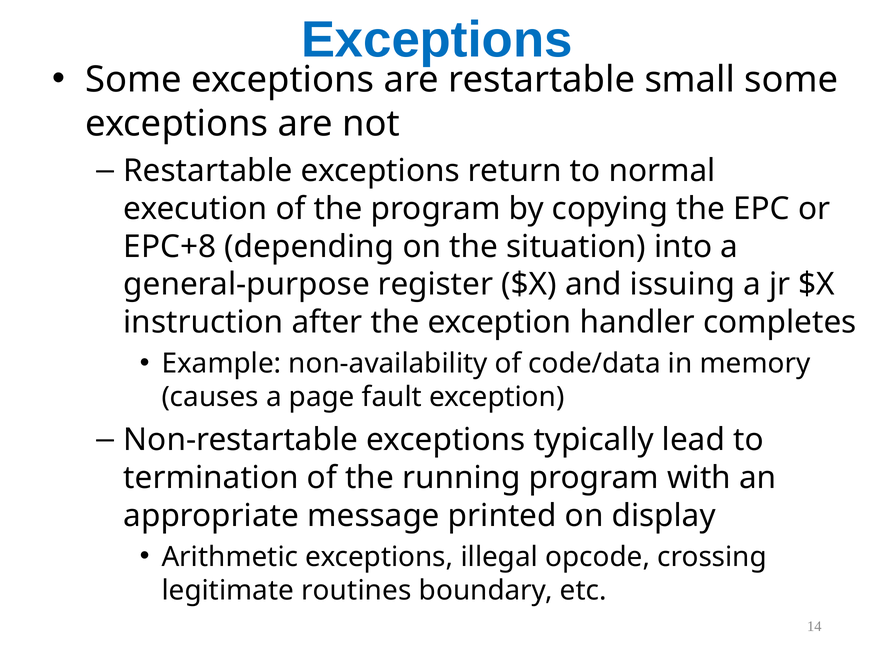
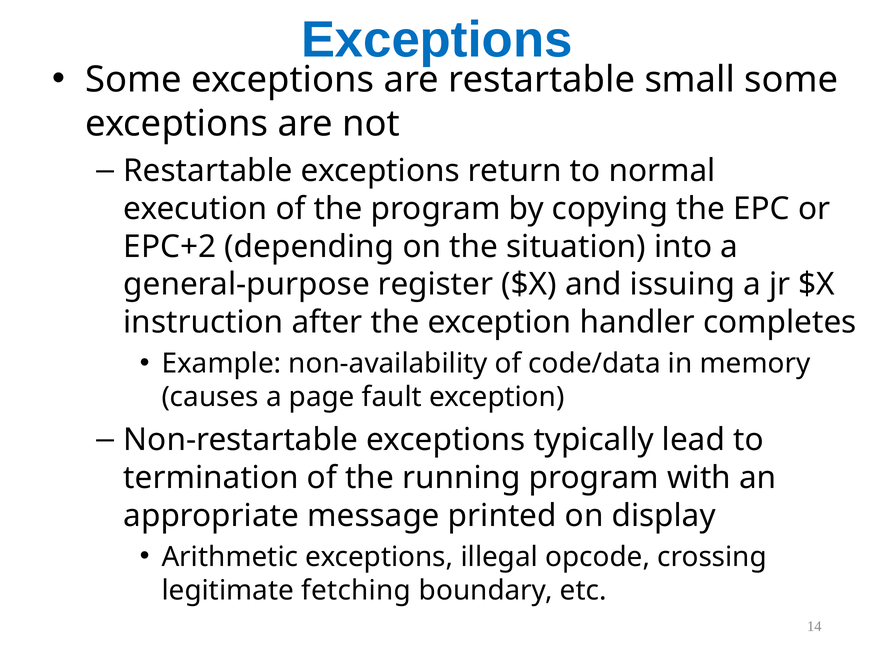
EPC+8: EPC+8 -> EPC+2
routines: routines -> fetching
